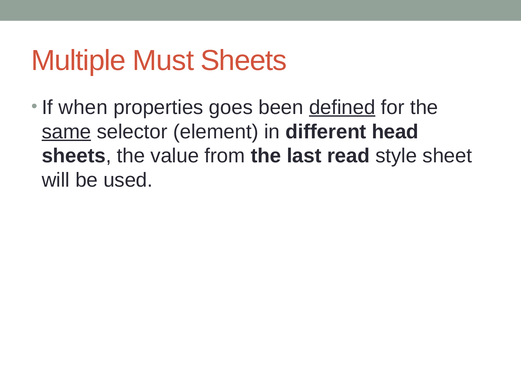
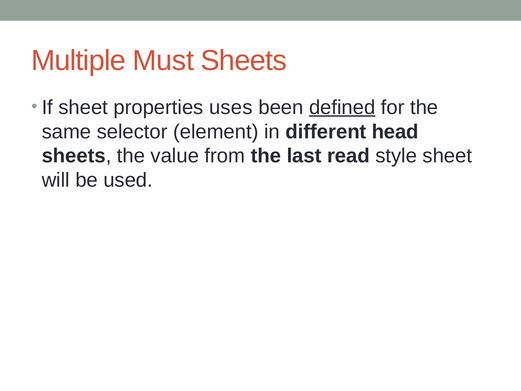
If when: when -> sheet
goes: goes -> uses
same underline: present -> none
